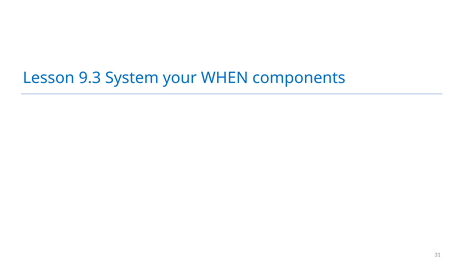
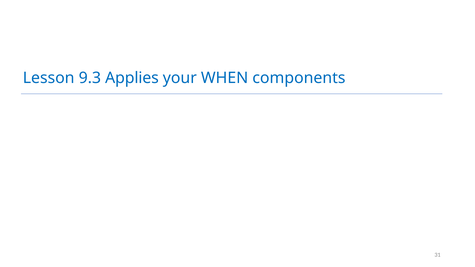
System: System -> Applies
